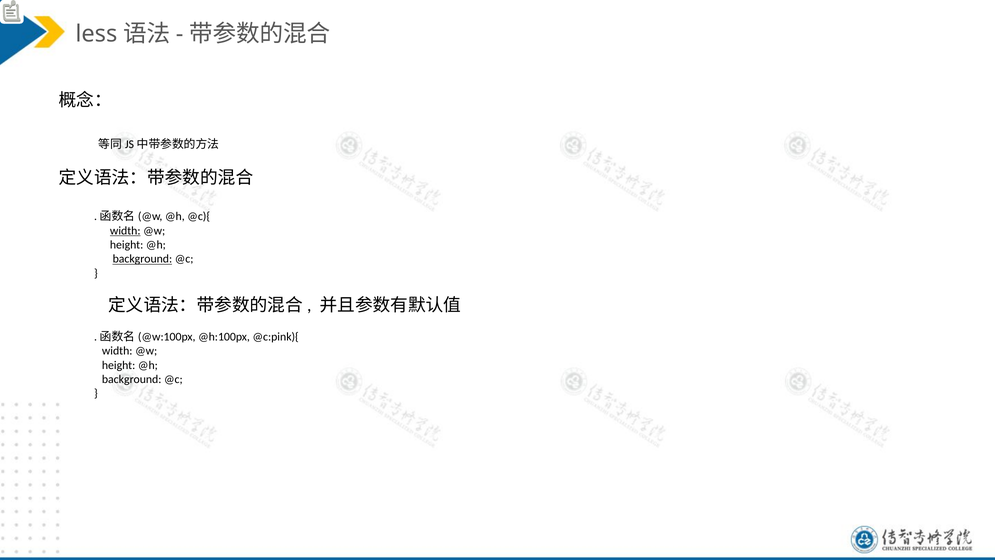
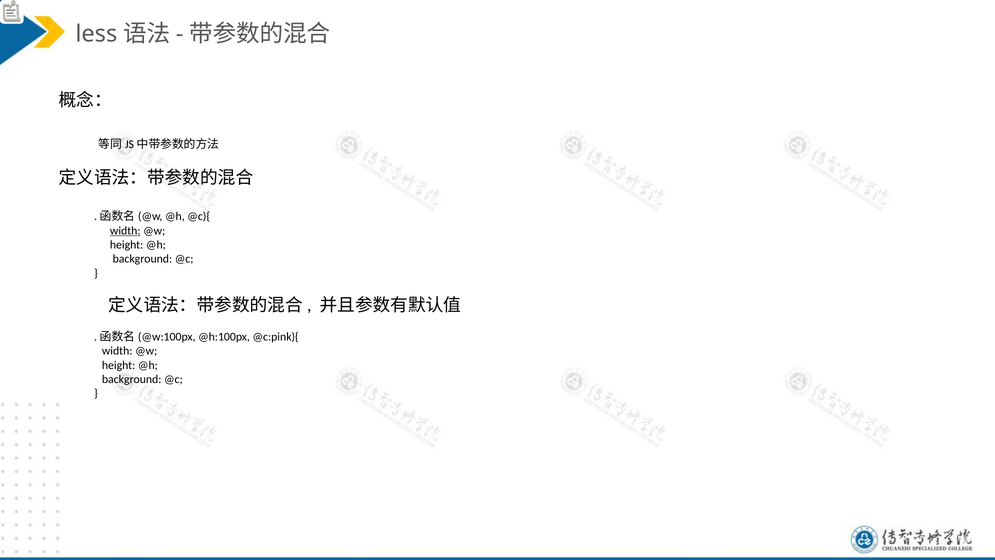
background at (142, 259) underline: present -> none
